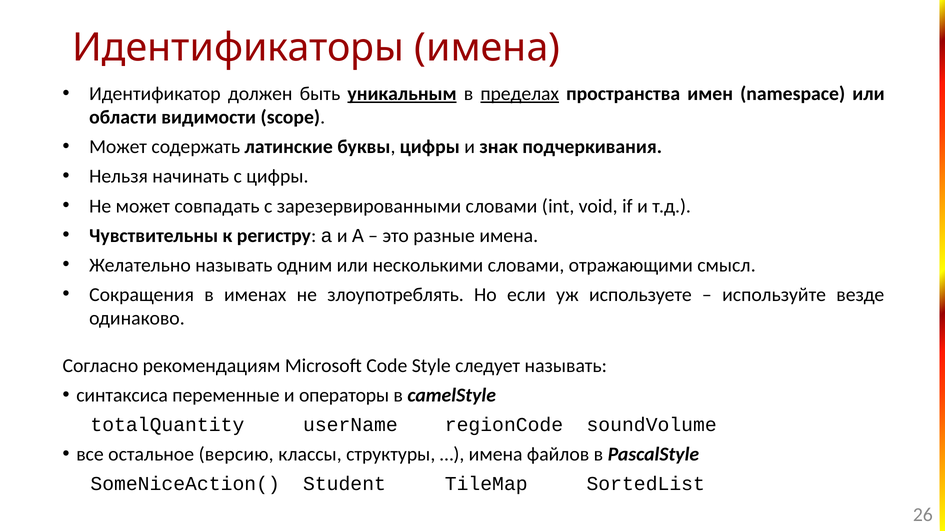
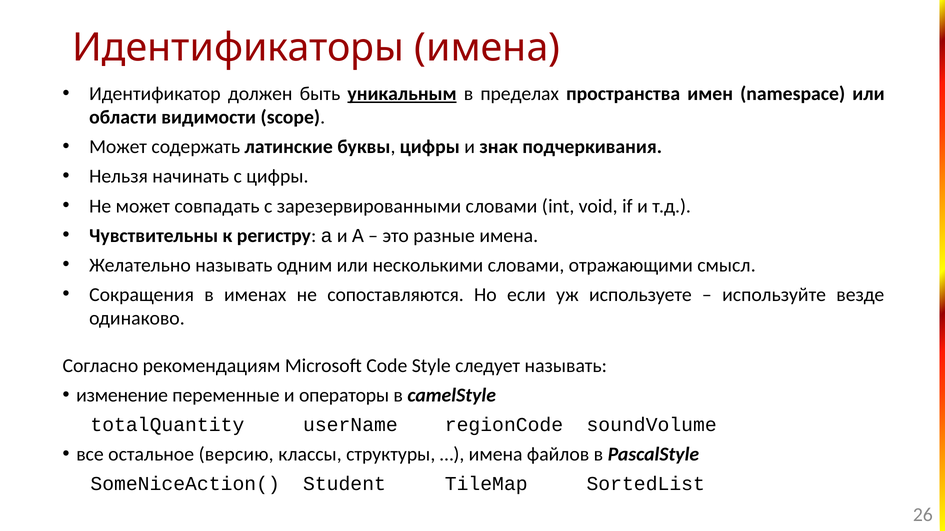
пределах underline: present -> none
злоупотреблять: злоупотреблять -> сопоставляются
синтаксиса: синтаксиса -> изменение
